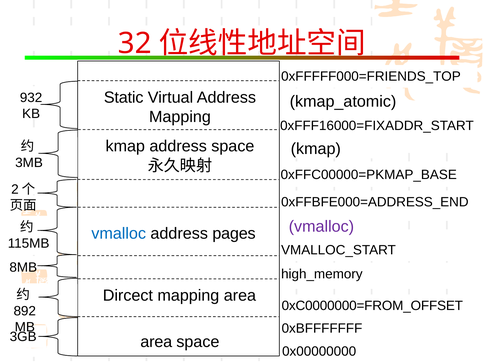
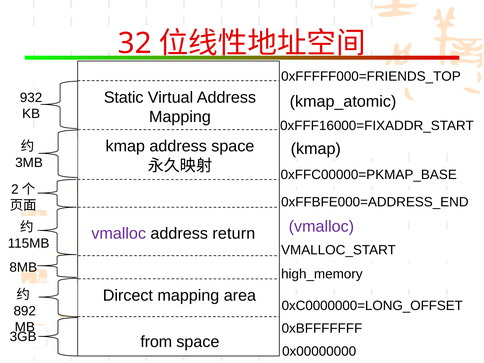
vmalloc at (119, 234) colour: blue -> purple
pages: pages -> return
0xC0000000=FROM_OFFSET: 0xC0000000=FROM_OFFSET -> 0xC0000000=LONG_OFFSET
area at (156, 342): area -> from
